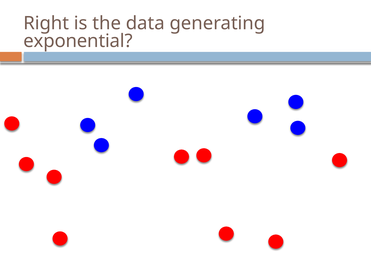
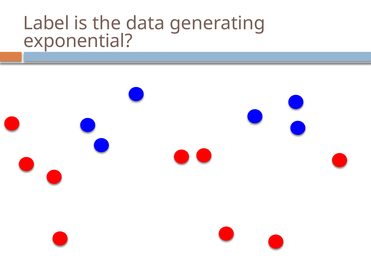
Right: Right -> Label
